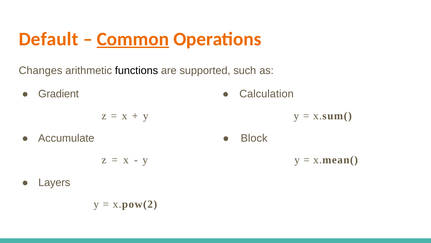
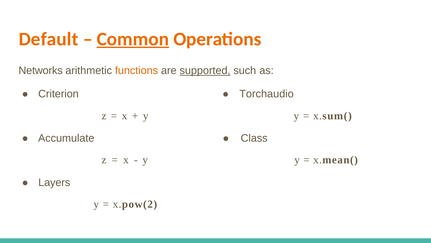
Changes: Changes -> Networks
functions colour: black -> orange
supported underline: none -> present
Gradient: Gradient -> Criterion
Calculation: Calculation -> Torchaudio
Block: Block -> Class
